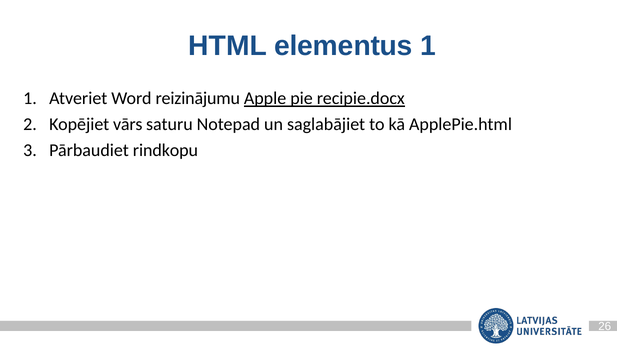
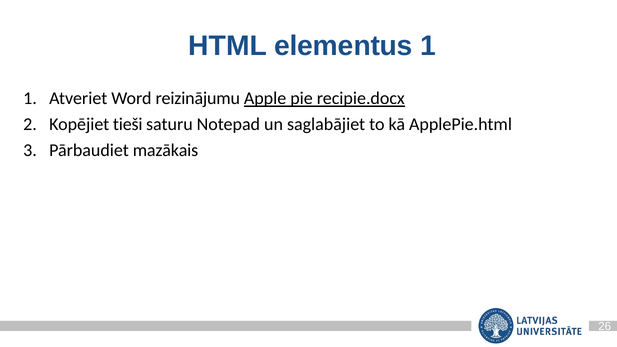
vārs: vārs -> tieši
rindkopu: rindkopu -> mazākais
